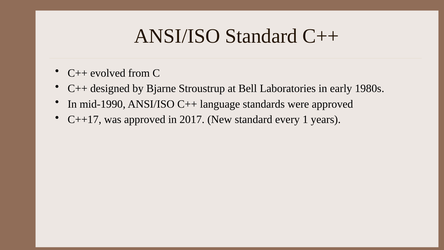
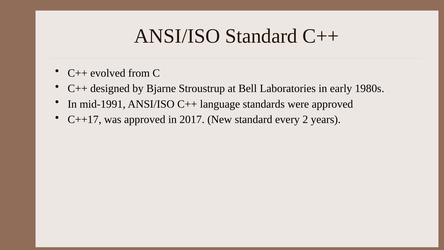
mid-1990: mid-1990 -> mid-1991
1: 1 -> 2
